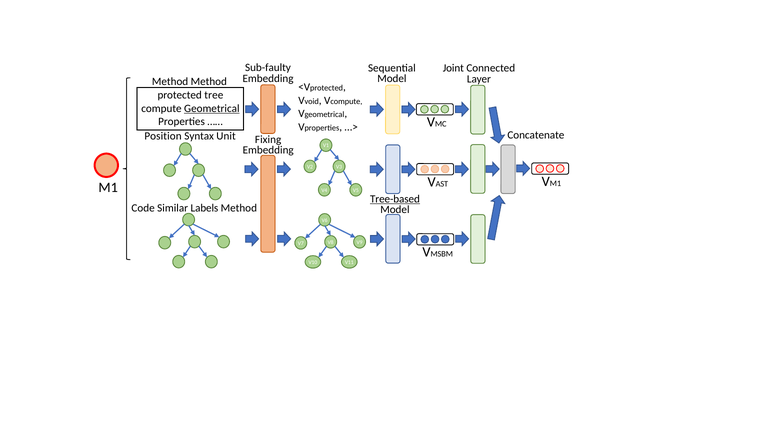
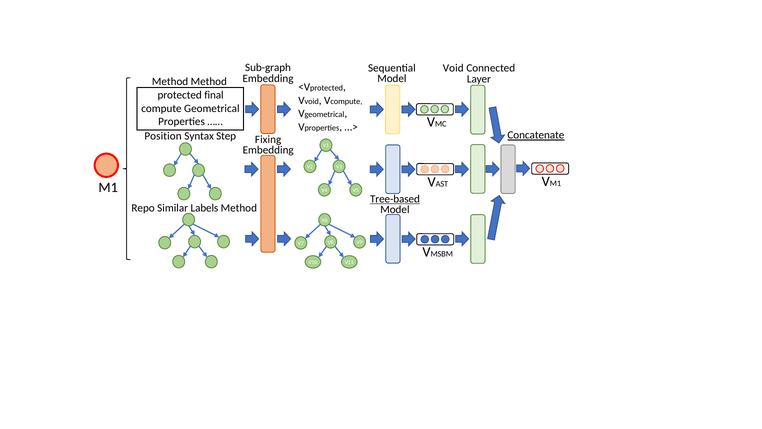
Sub-faulty: Sub-faulty -> Sub-graph
Joint at (453, 68): Joint -> Void
tree: tree -> final
Geometrical at (212, 108) underline: present -> none
Concatenate underline: none -> present
Unit: Unit -> Step
Code: Code -> Repo
